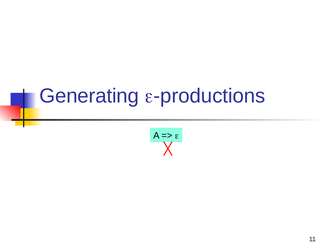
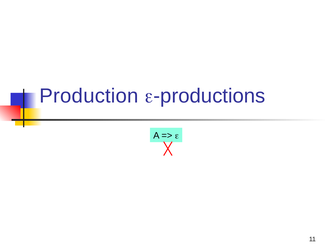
Generating: Generating -> Production
